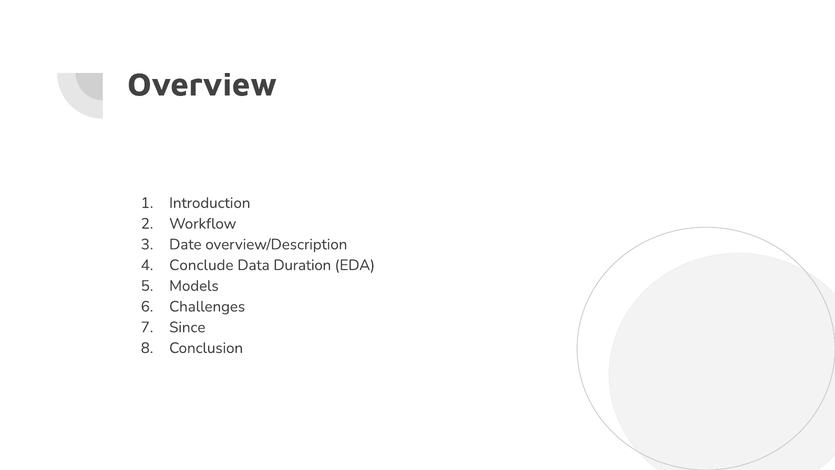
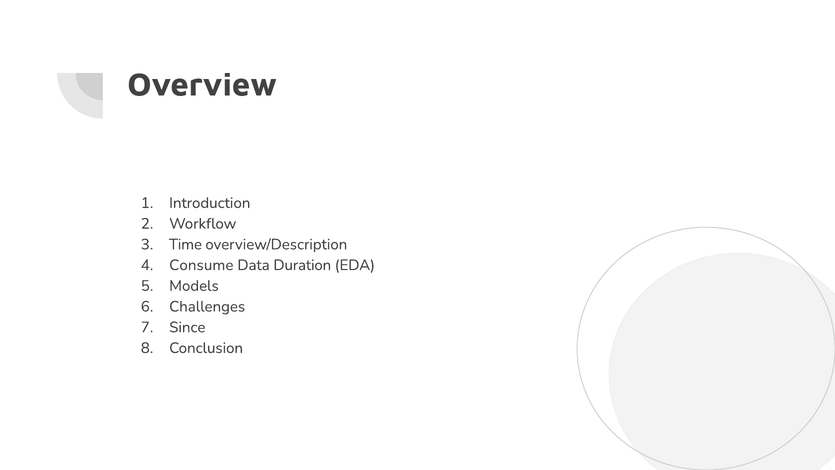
Date: Date -> Time
Conclude: Conclude -> Consume
